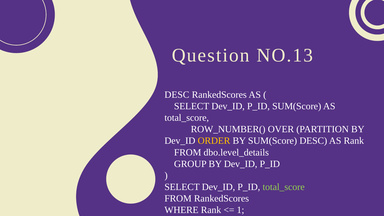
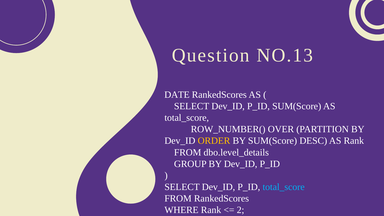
DESC at (177, 95): DESC -> DATE
total_score at (284, 187) colour: light green -> light blue
1: 1 -> 2
